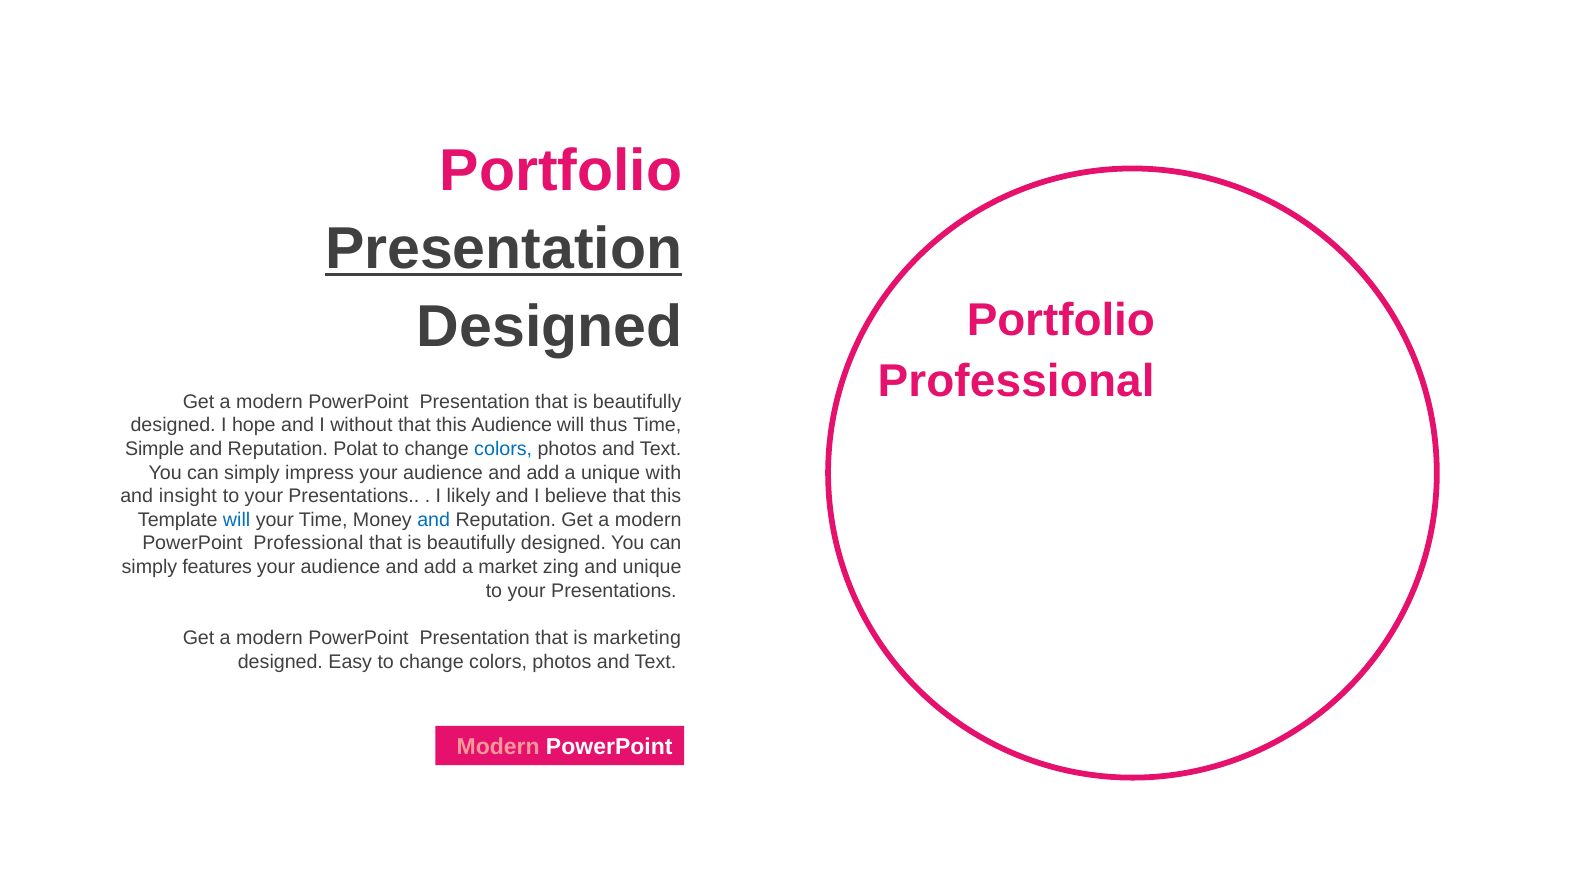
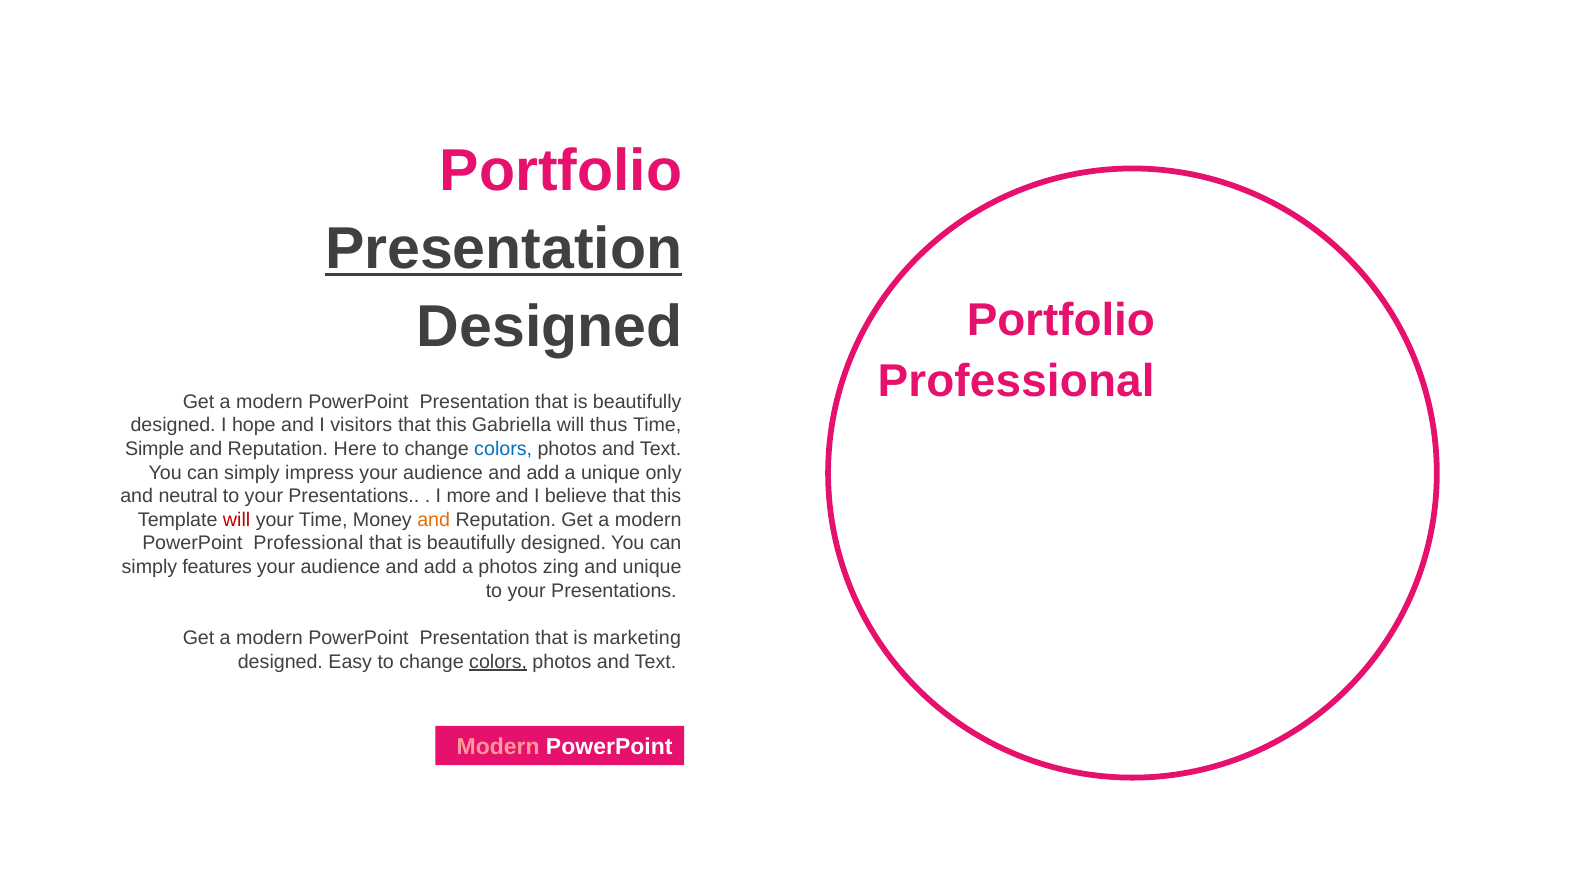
without: without -> visitors
this Audience: Audience -> Gabriella
Polat: Polat -> Here
with: with -> only
insight: insight -> neutral
likely: likely -> more
will at (237, 519) colour: blue -> red
and at (434, 519) colour: blue -> orange
a market: market -> photos
colors at (498, 661) underline: none -> present
